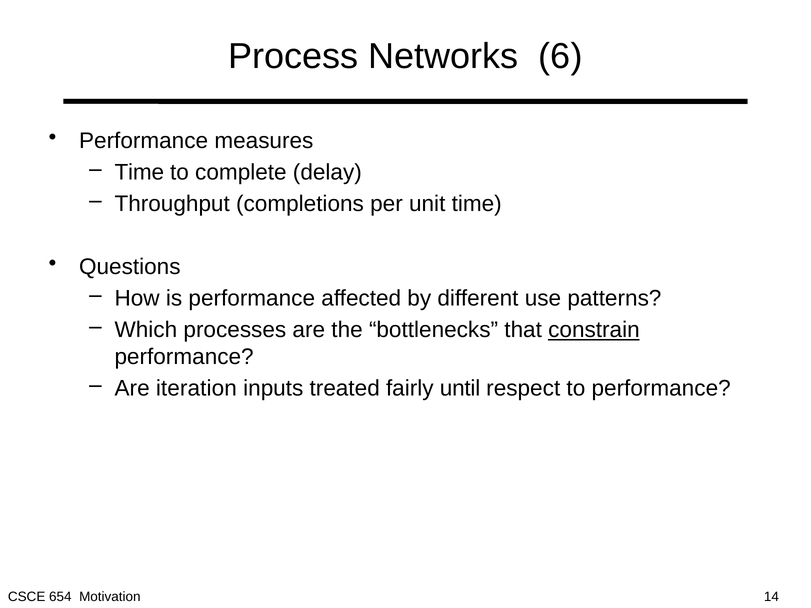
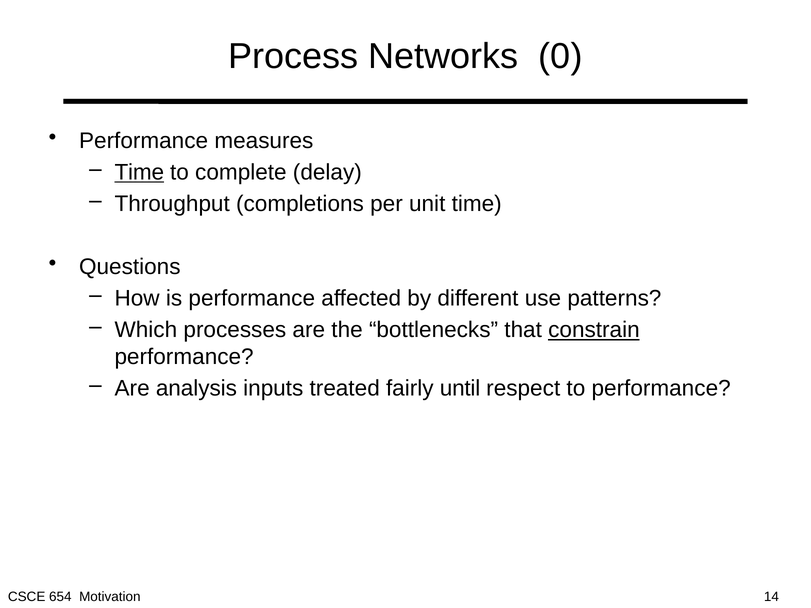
6: 6 -> 0
Time at (139, 172) underline: none -> present
iteration: iteration -> analysis
